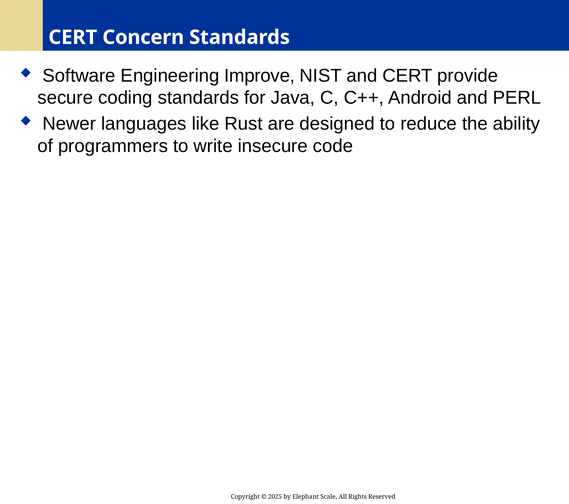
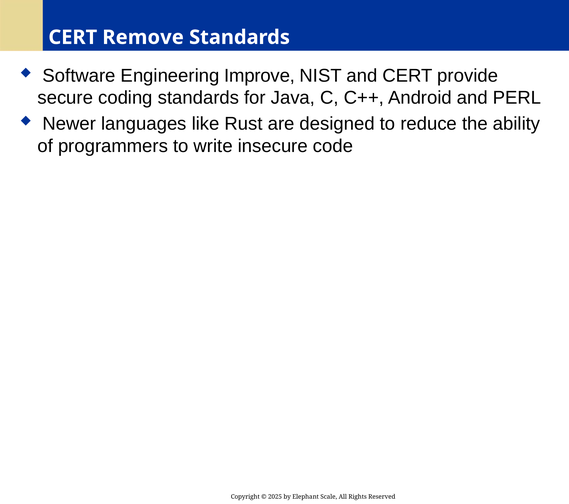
Concern: Concern -> Remove
